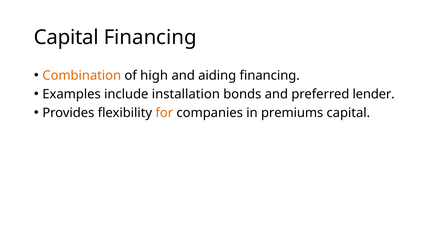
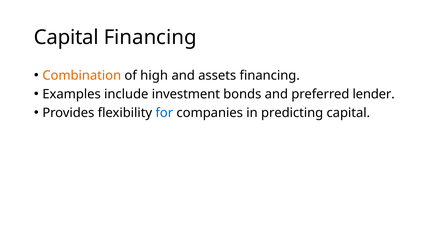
aiding: aiding -> assets
installation: installation -> investment
for colour: orange -> blue
premiums: premiums -> predicting
